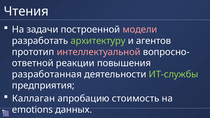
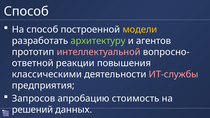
Чтения at (26, 11): Чтения -> Способ
На задачи: задачи -> способ
модели colour: pink -> yellow
разработанная: разработанная -> классическими
ИТ-службы colour: light green -> pink
Каллаган: Каллаган -> Запросов
emotions: emotions -> решений
